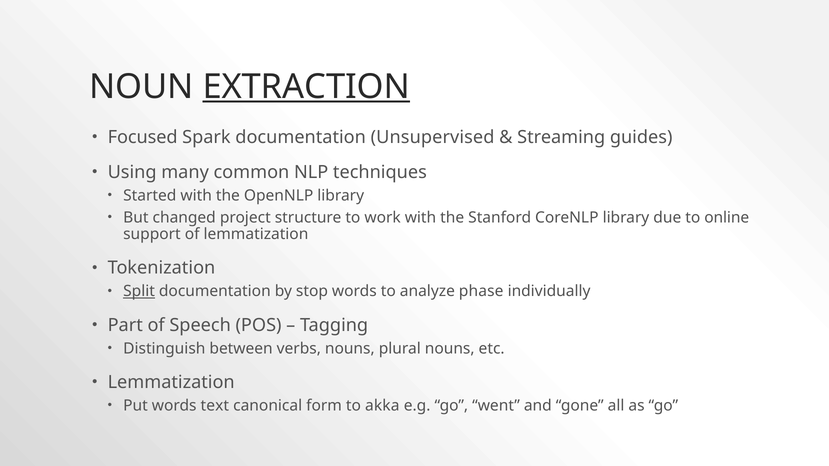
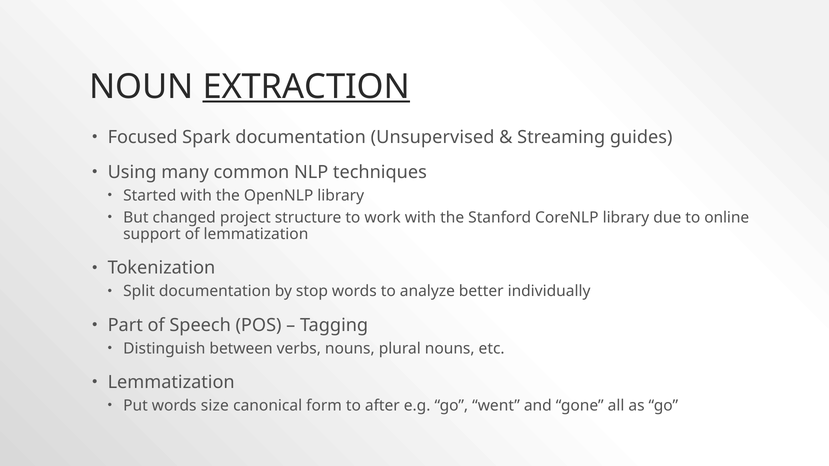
Split underline: present -> none
phase: phase -> better
text: text -> size
akka: akka -> after
